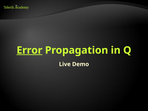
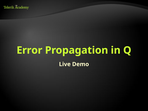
Error underline: present -> none
